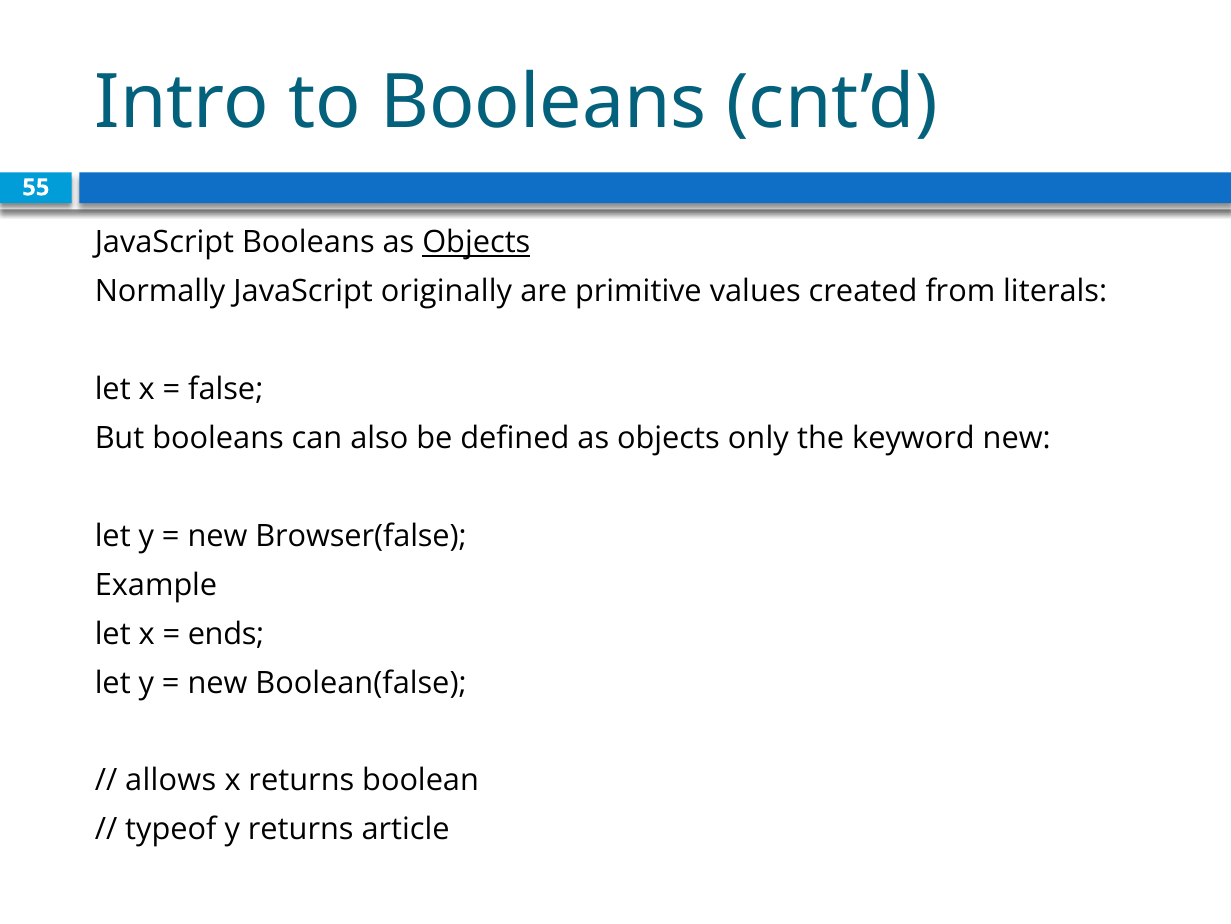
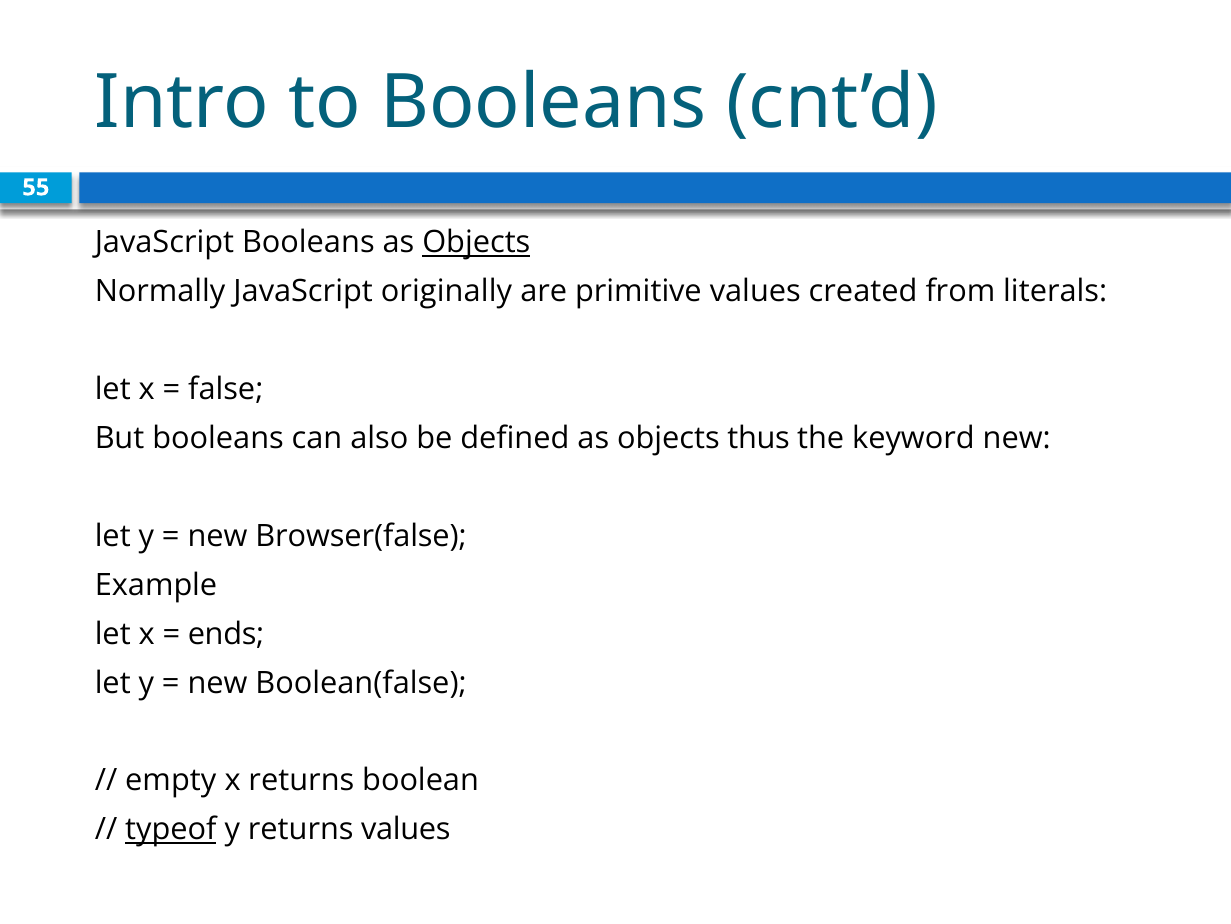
only: only -> thus
allows: allows -> empty
typeof underline: none -> present
returns article: article -> values
